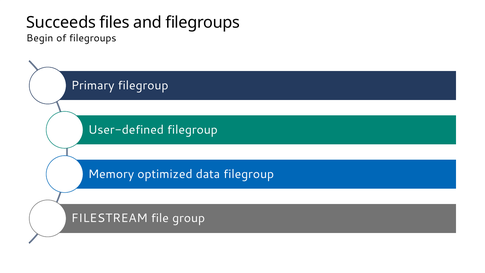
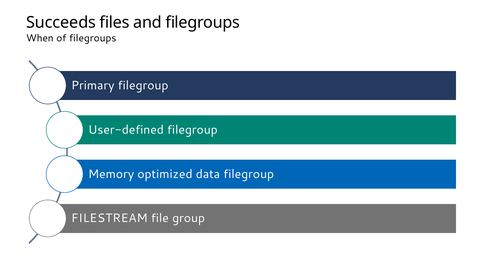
Begin: Begin -> When
